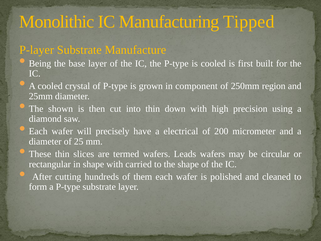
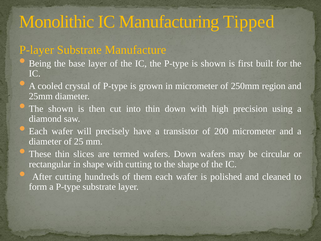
is cooled: cooled -> shown
in component: component -> micrometer
electrical: electrical -> transistor
wafers Leads: Leads -> Down
with carried: carried -> cutting
